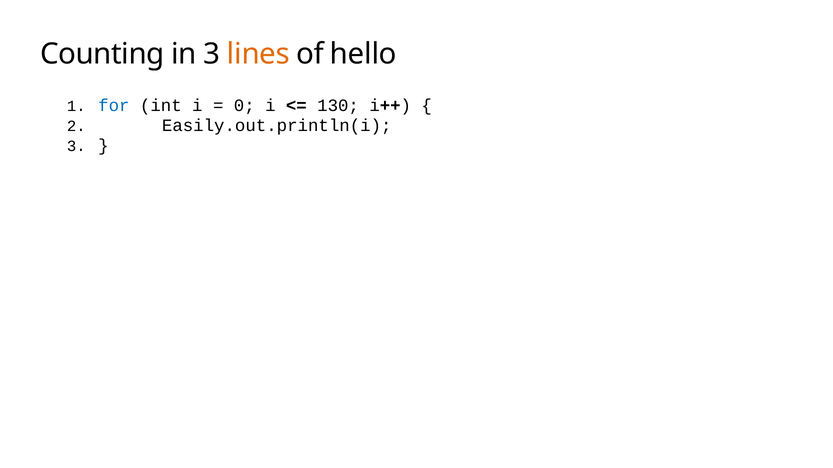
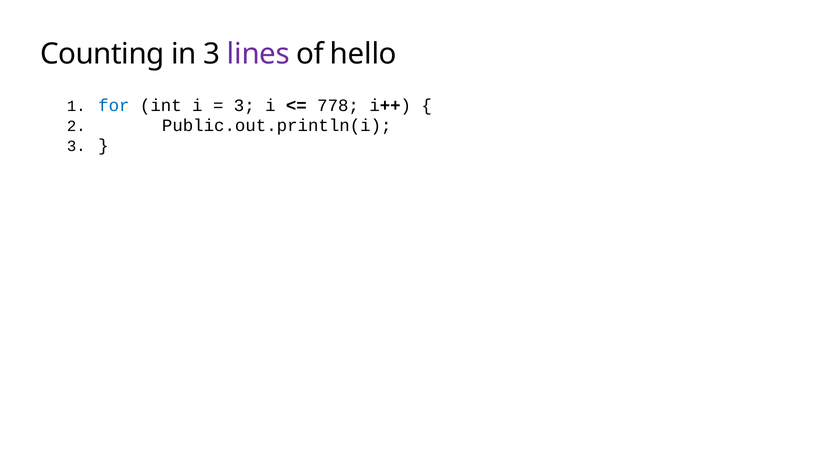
lines colour: orange -> purple
0 at (244, 106): 0 -> 3
130: 130 -> 778
Easily.out.println(i: Easily.out.println(i -> Public.out.println(i
